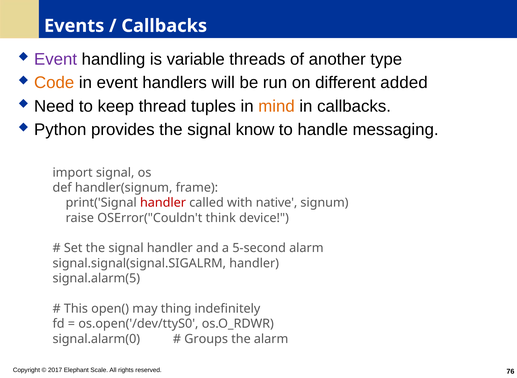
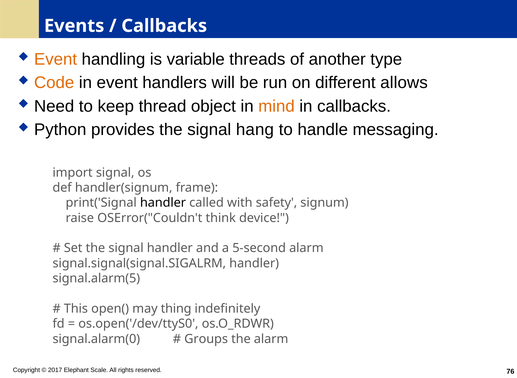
Event at (56, 59) colour: purple -> orange
added: added -> allows
tuples: tuples -> object
know: know -> hang
handler at (163, 203) colour: red -> black
native: native -> safety
